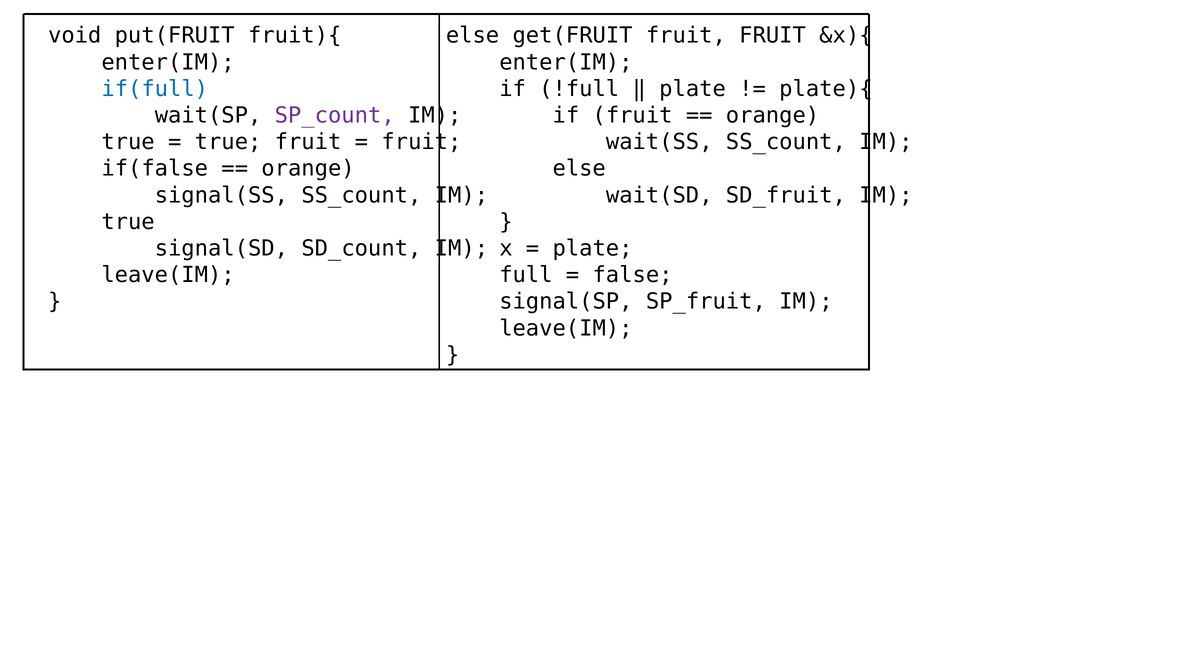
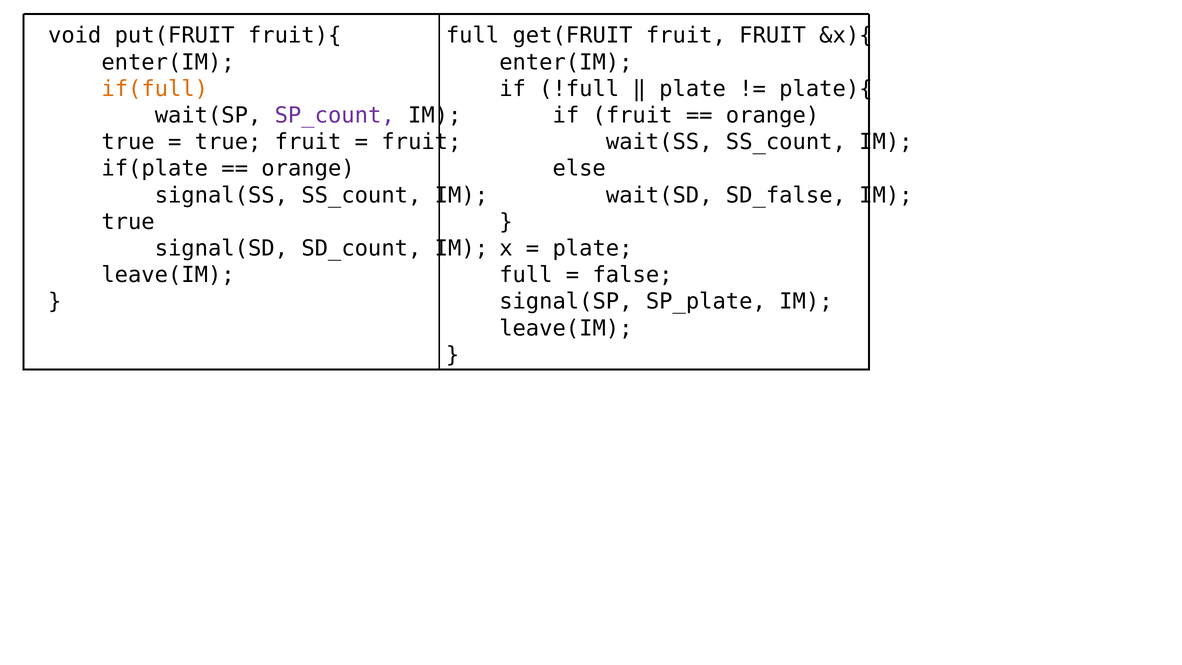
else at (473, 36): else -> full
if(full colour: blue -> orange
if(false: if(false -> if(plate
SD_fruit: SD_fruit -> SD_false
SP_fruit: SP_fruit -> SP_plate
